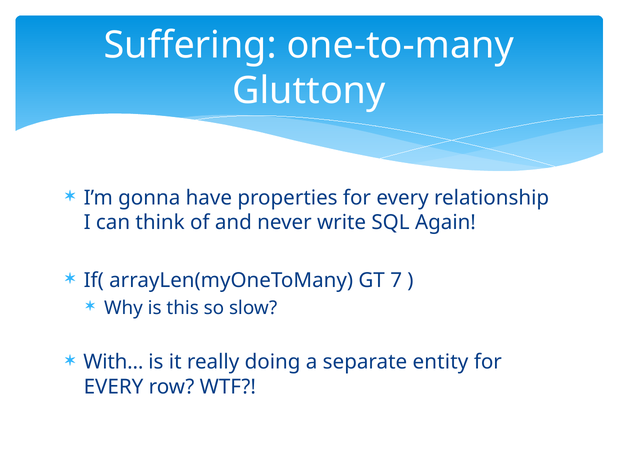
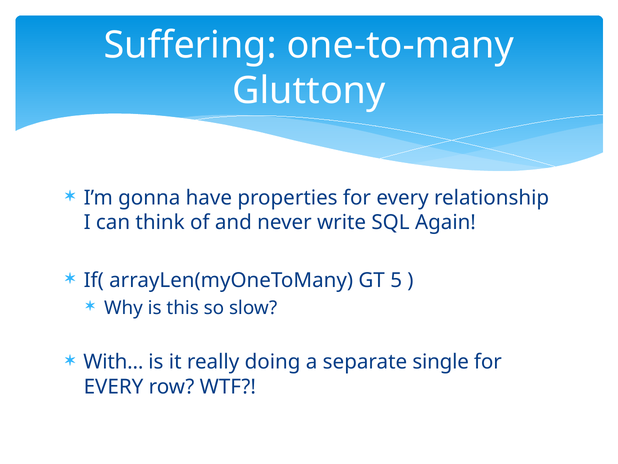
7: 7 -> 5
entity: entity -> single
